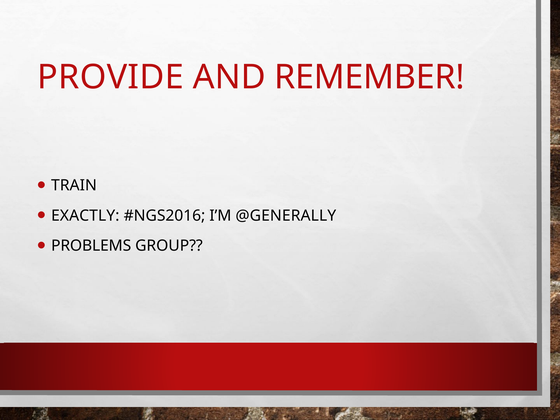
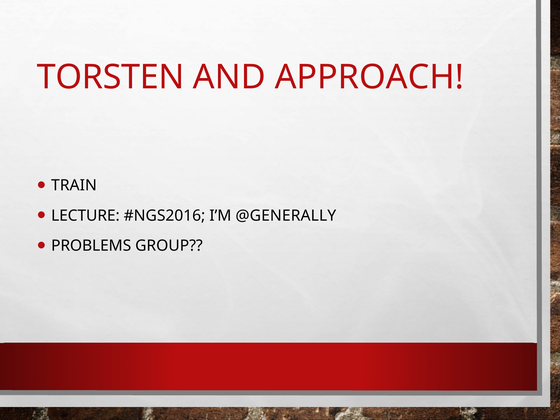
PROVIDE: PROVIDE -> TORSTEN
REMEMBER: REMEMBER -> APPROACH
EXACTLY: EXACTLY -> LECTURE
